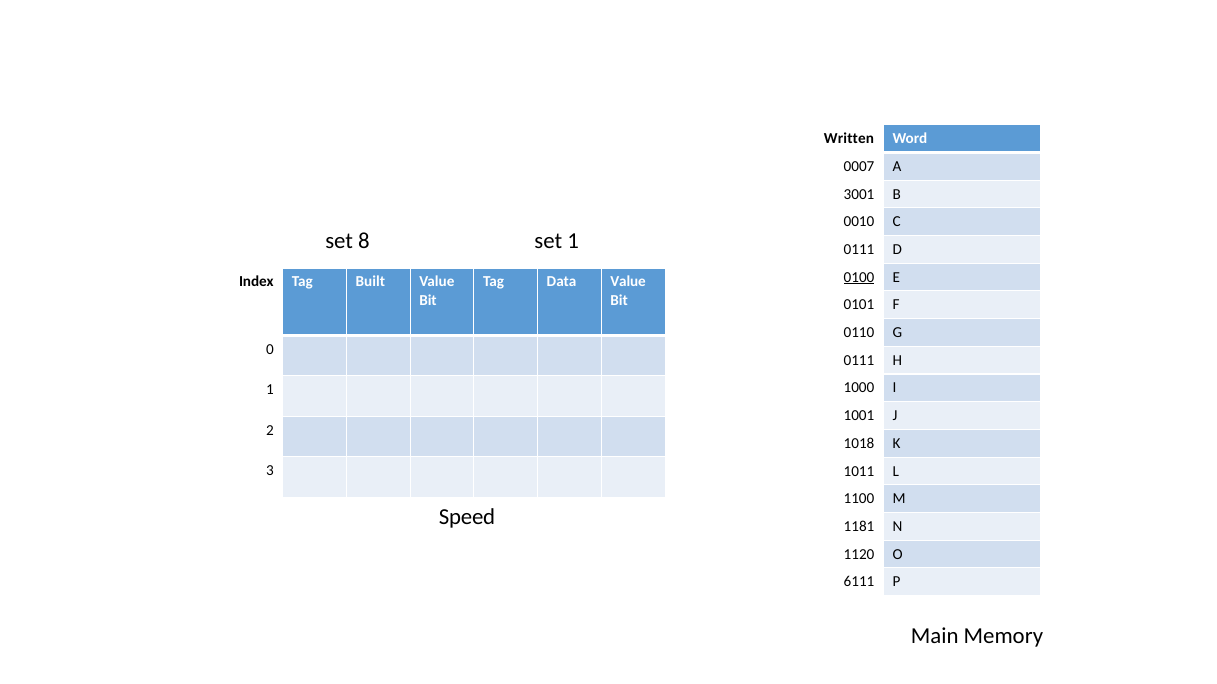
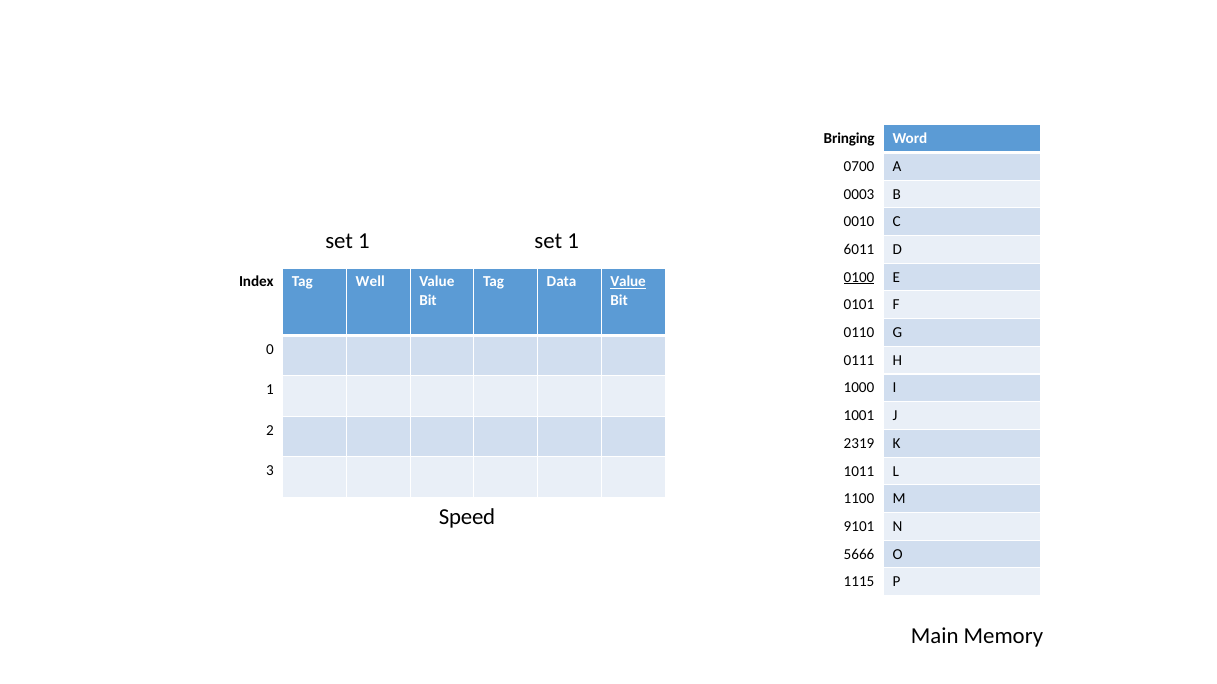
Written: Written -> Bringing
0007: 0007 -> 0700
3001: 3001 -> 0003
8 at (364, 241): 8 -> 1
0111 at (859, 250): 0111 -> 6011
Built: Built -> Well
Value at (628, 282) underline: none -> present
1018: 1018 -> 2319
1181: 1181 -> 9101
1120: 1120 -> 5666
6111: 6111 -> 1115
